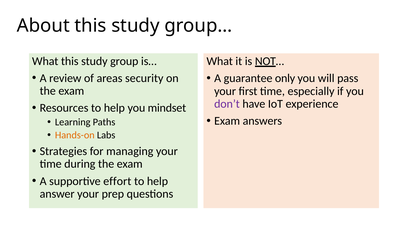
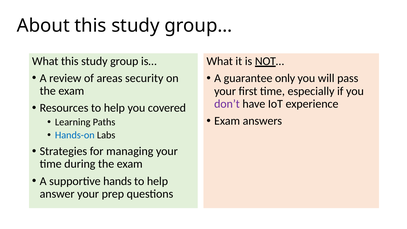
mindset: mindset -> covered
Hands-on colour: orange -> blue
effort: effort -> hands
